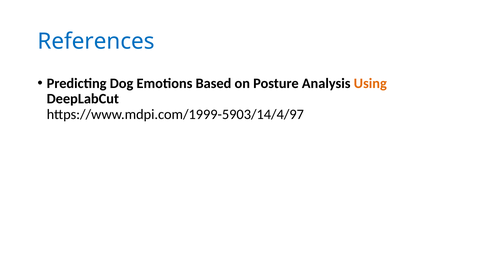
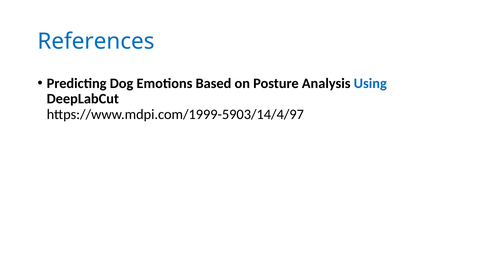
Using colour: orange -> blue
